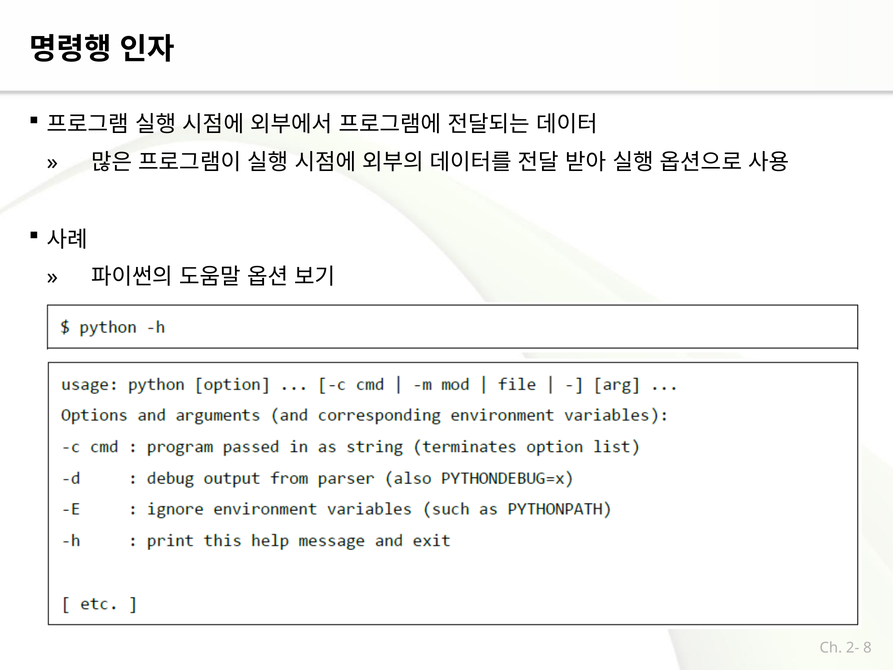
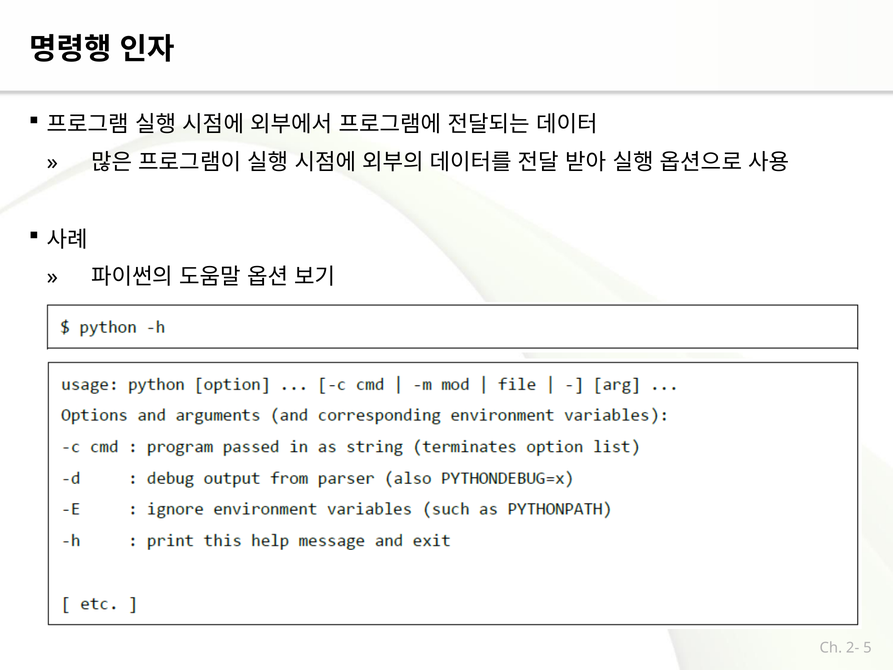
8: 8 -> 5
